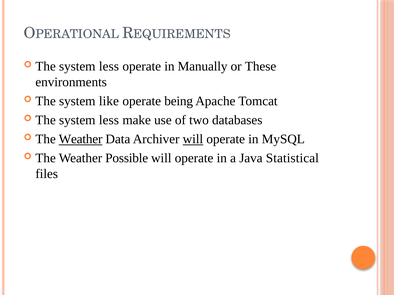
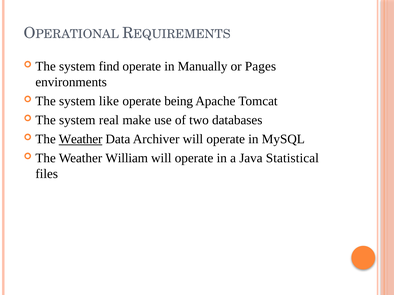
less at (109, 66): less -> find
These: These -> Pages
less at (109, 120): less -> real
will at (193, 139) underline: present -> none
Possible: Possible -> William
